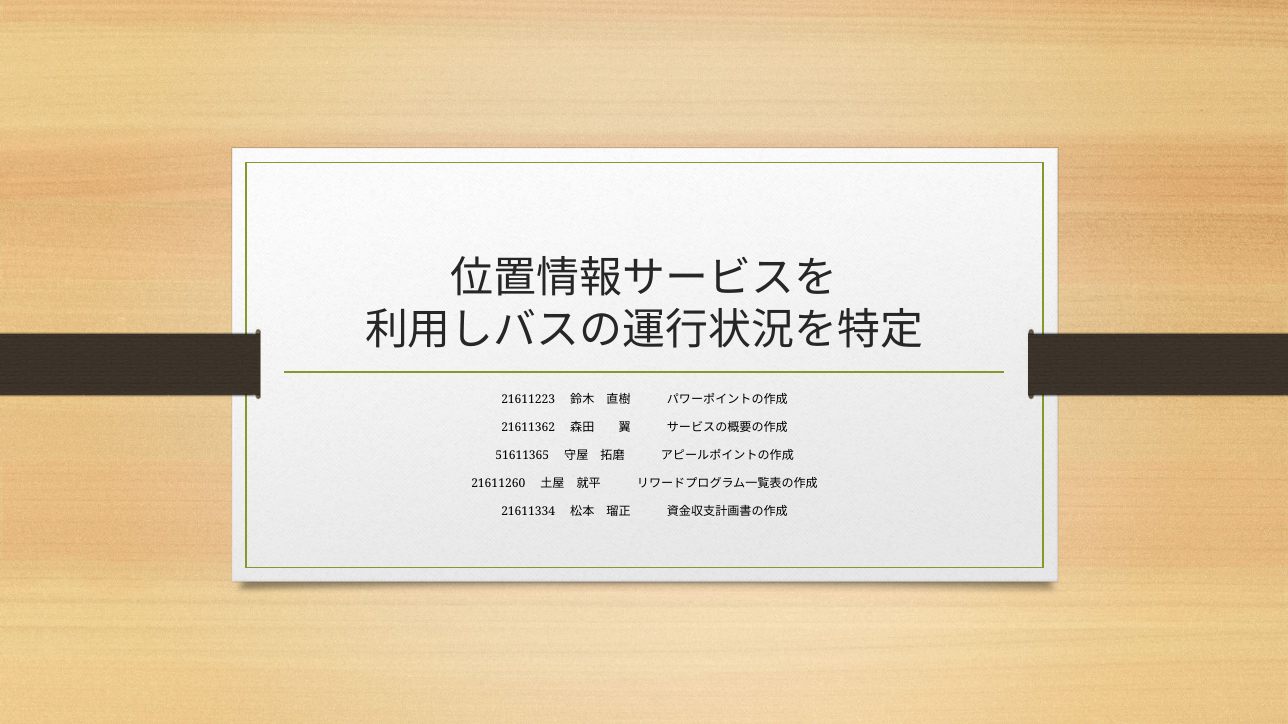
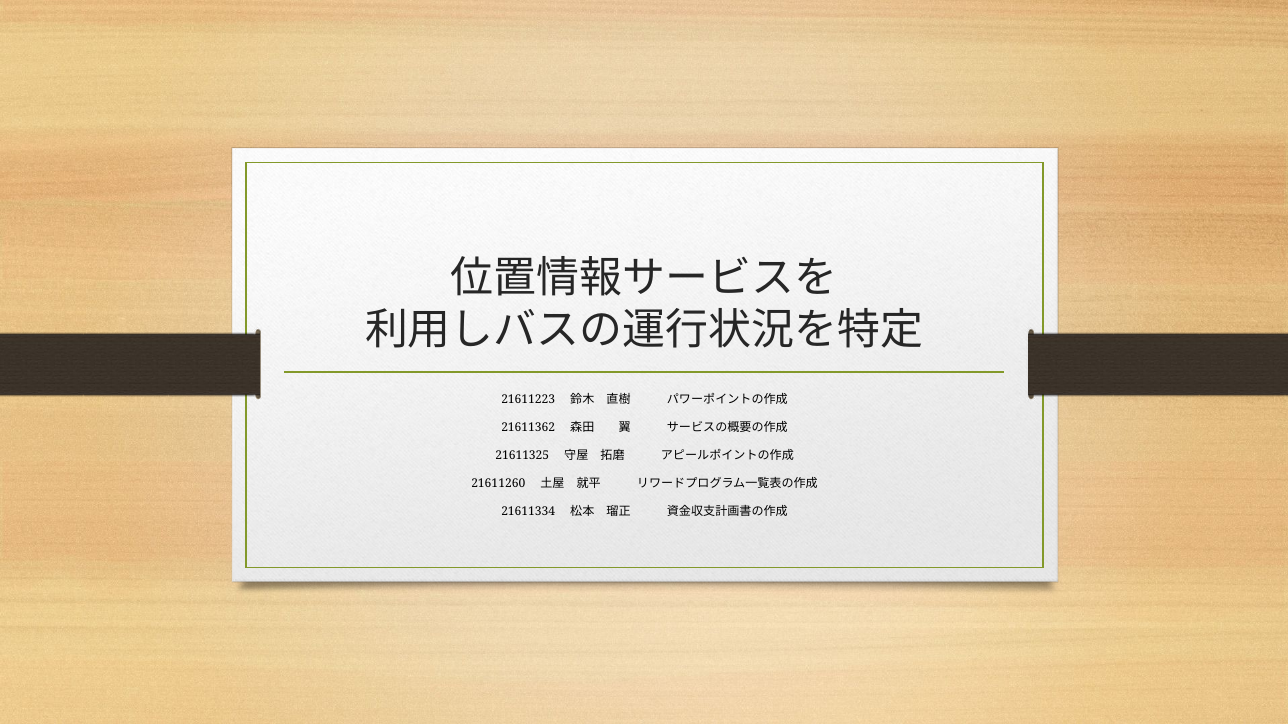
51611365: 51611365 -> 21611325
